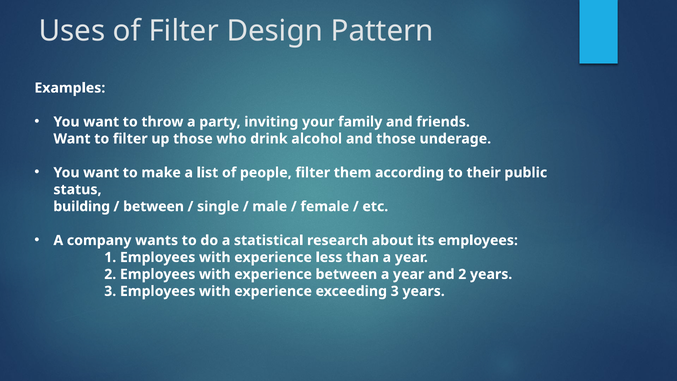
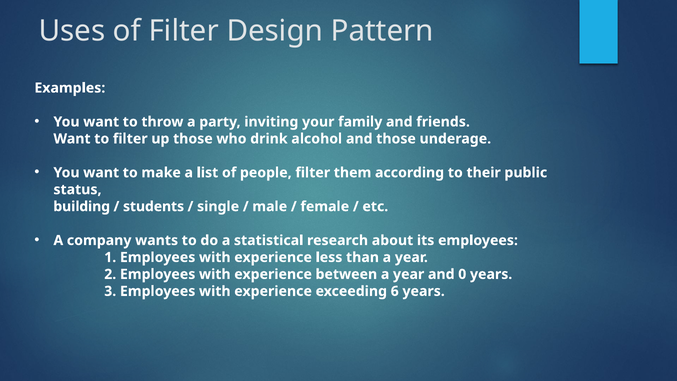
between at (154, 206): between -> students
and 2: 2 -> 0
exceeding 3: 3 -> 6
